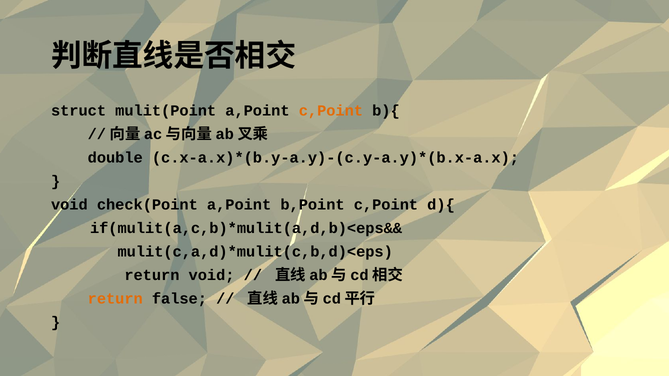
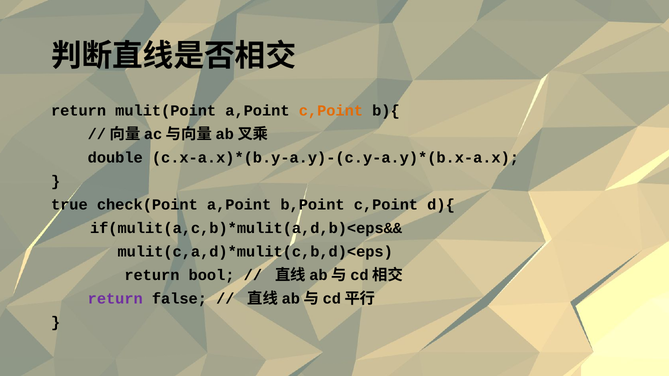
struct at (79, 111): struct -> return
void at (69, 205): void -> true
return void: void -> bool
return at (115, 299) colour: orange -> purple
